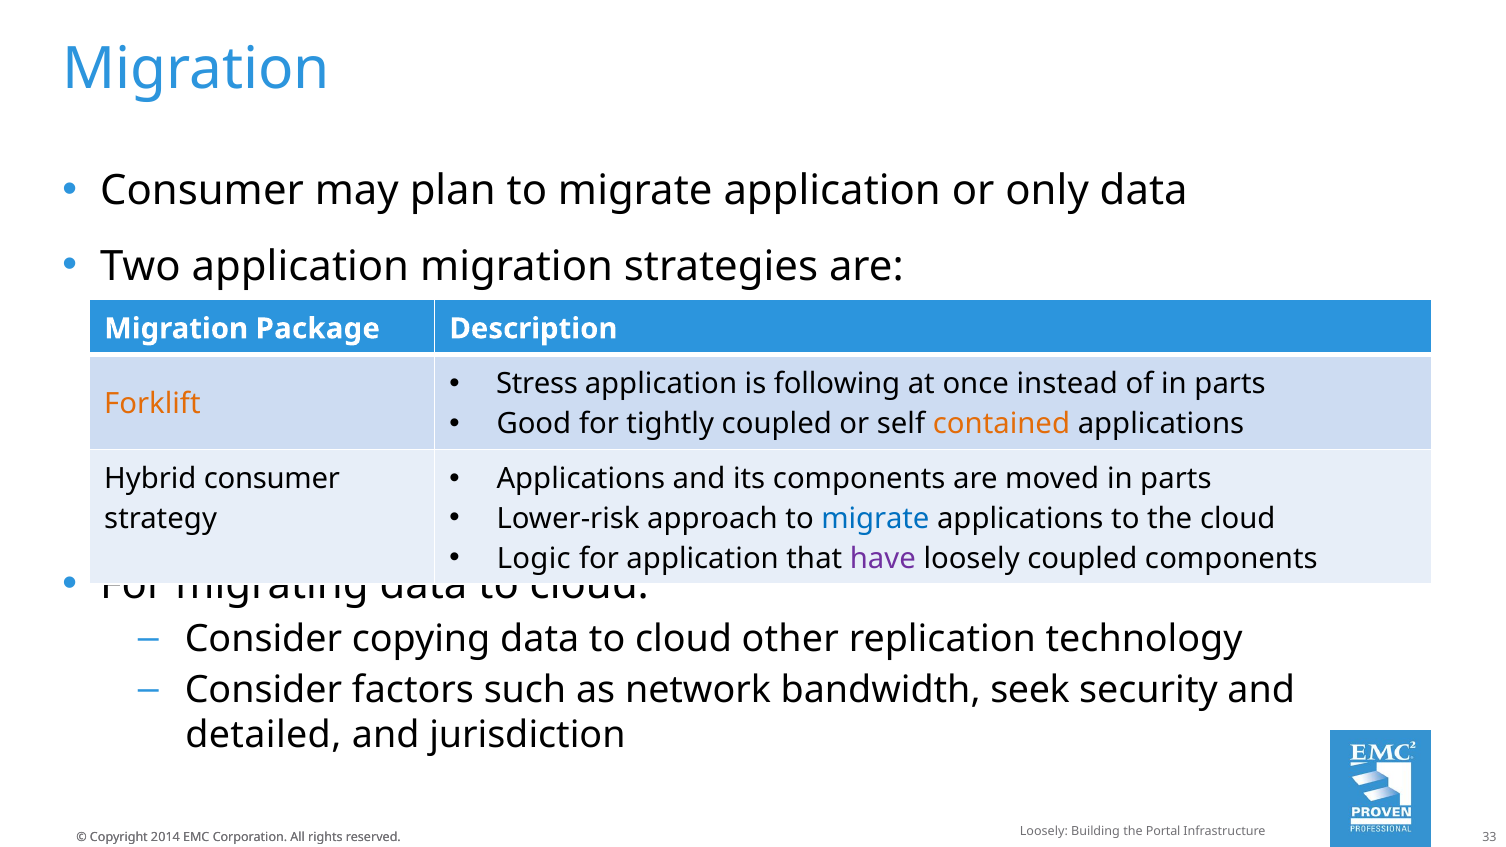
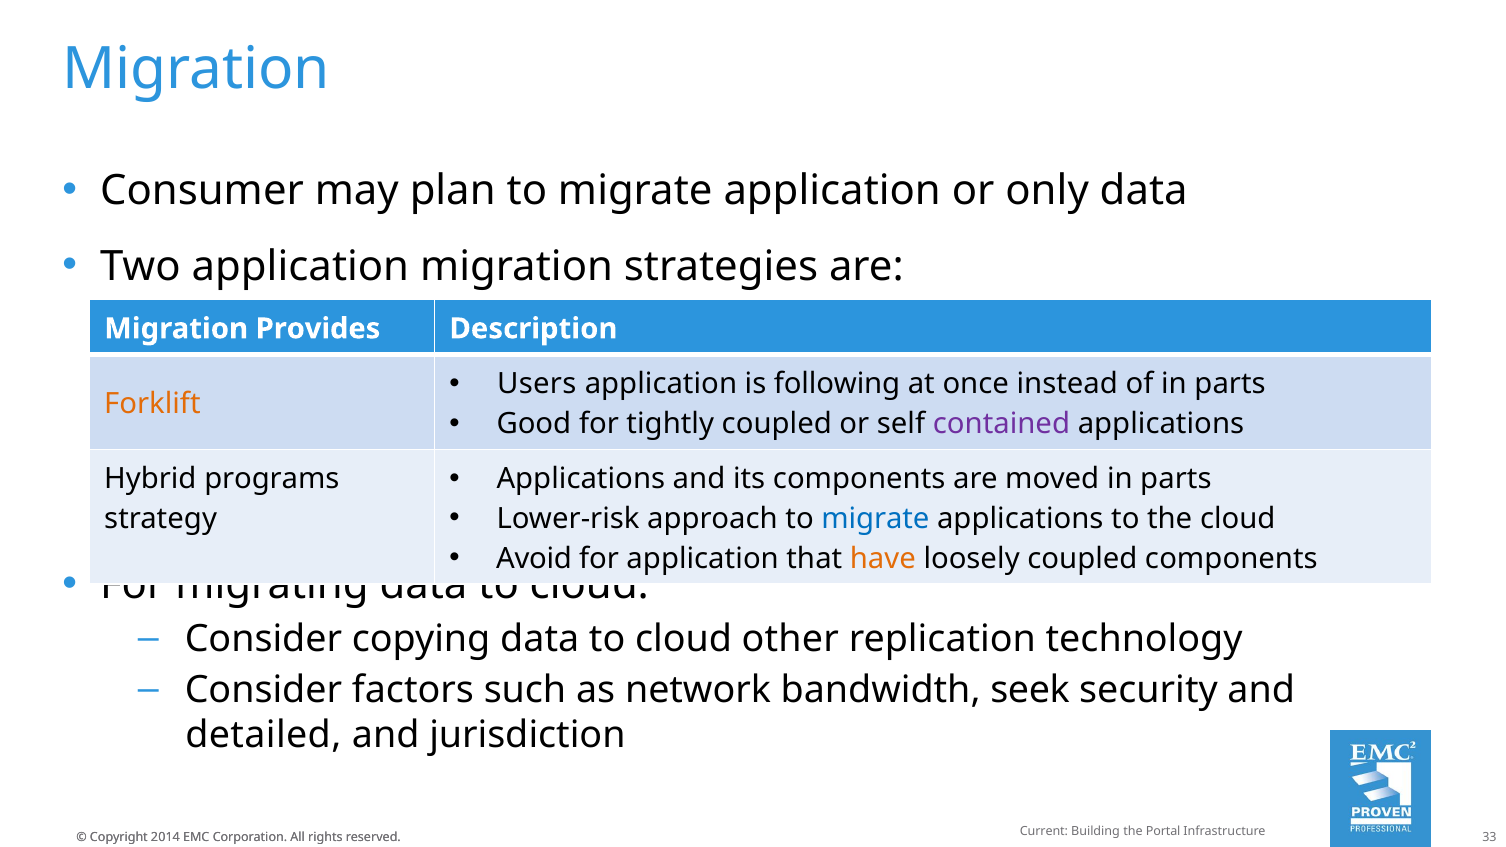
Package: Package -> Provides
Stress: Stress -> Users
contained colour: orange -> purple
Hybrid consumer: consumer -> programs
Logic: Logic -> Avoid
have colour: purple -> orange
Loosely at (1044, 832): Loosely -> Current
